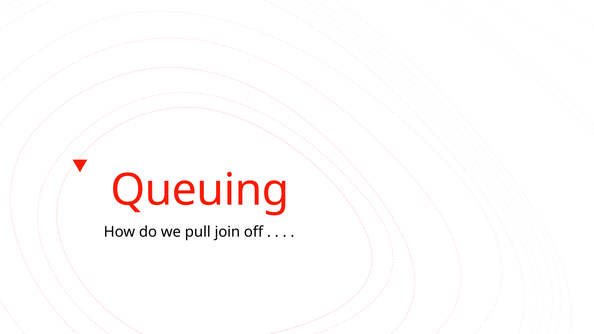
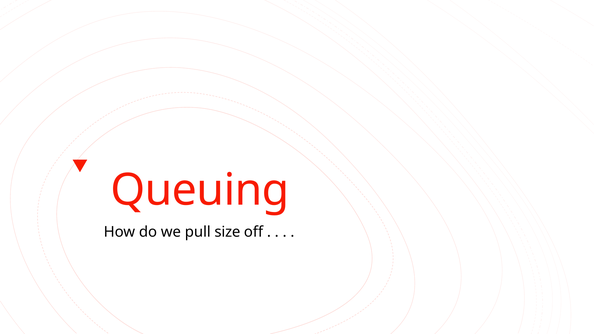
join: join -> size
